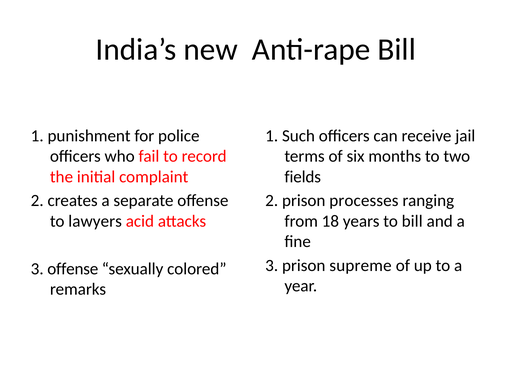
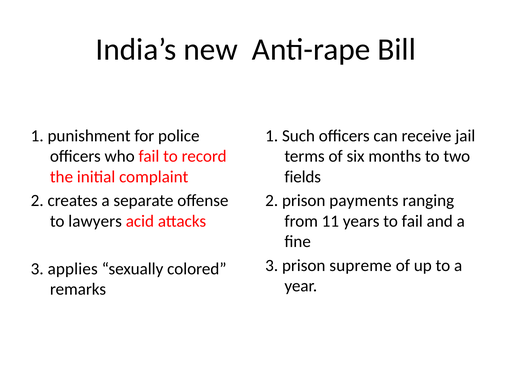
processes: processes -> payments
18: 18 -> 11
to bill: bill -> fail
3 offense: offense -> applies
